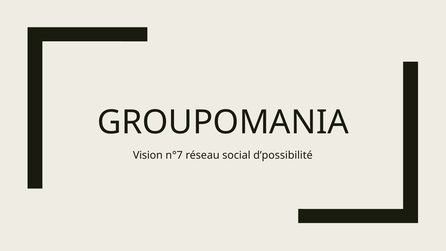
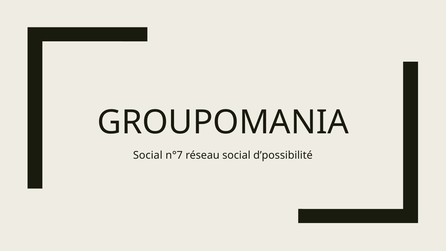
Vision at (148, 155): Vision -> Social
